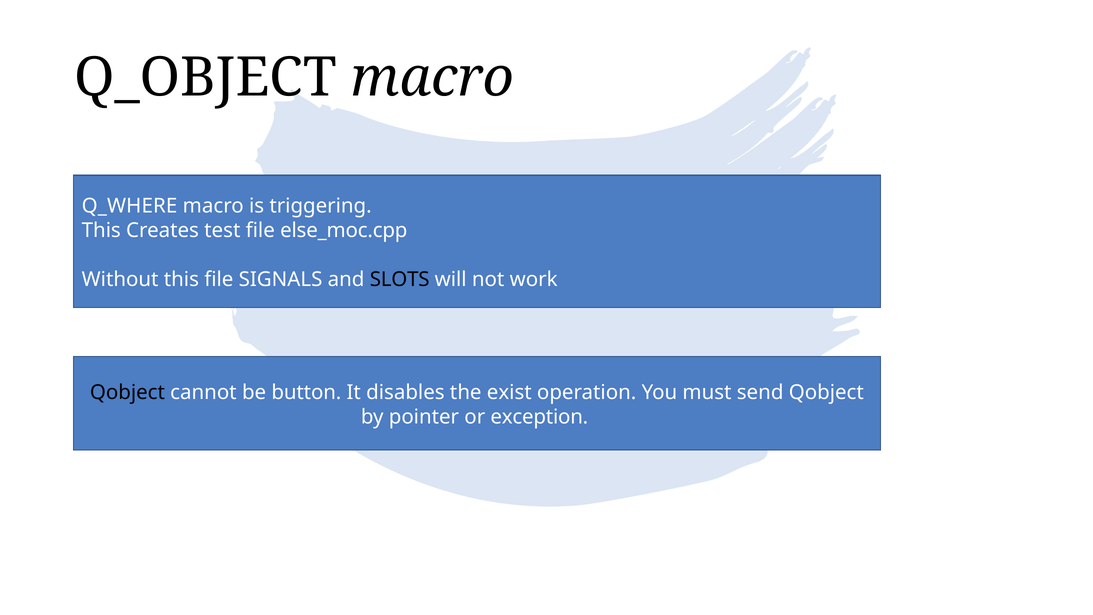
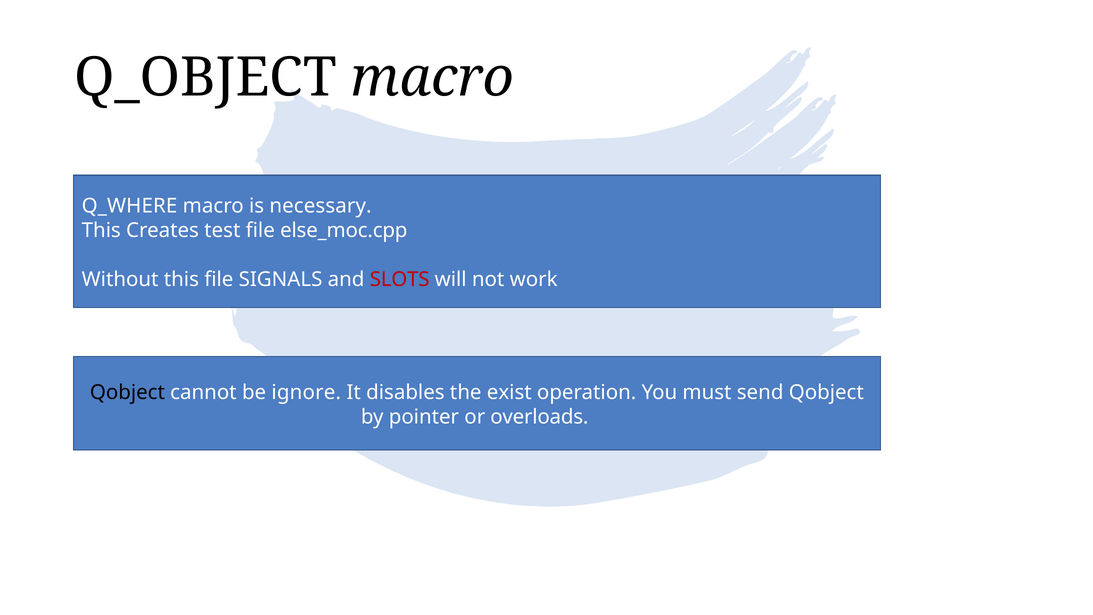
triggering: triggering -> necessary
SLOTS colour: black -> red
button: button -> ignore
exception: exception -> overloads
